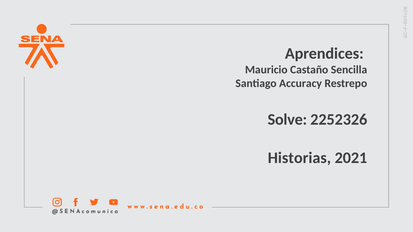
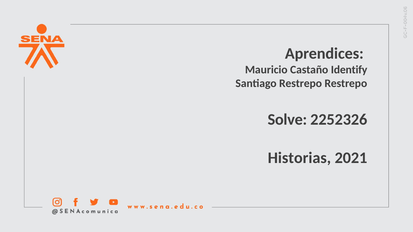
Sencilla: Sencilla -> Identify
Santiago Accuracy: Accuracy -> Restrepo
